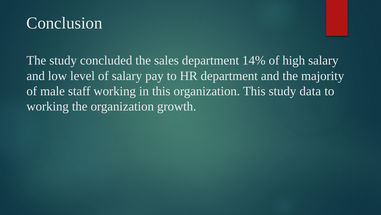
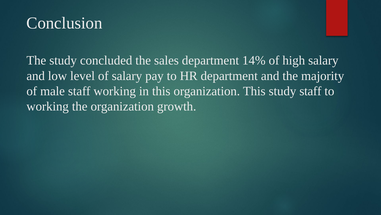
study data: data -> staff
